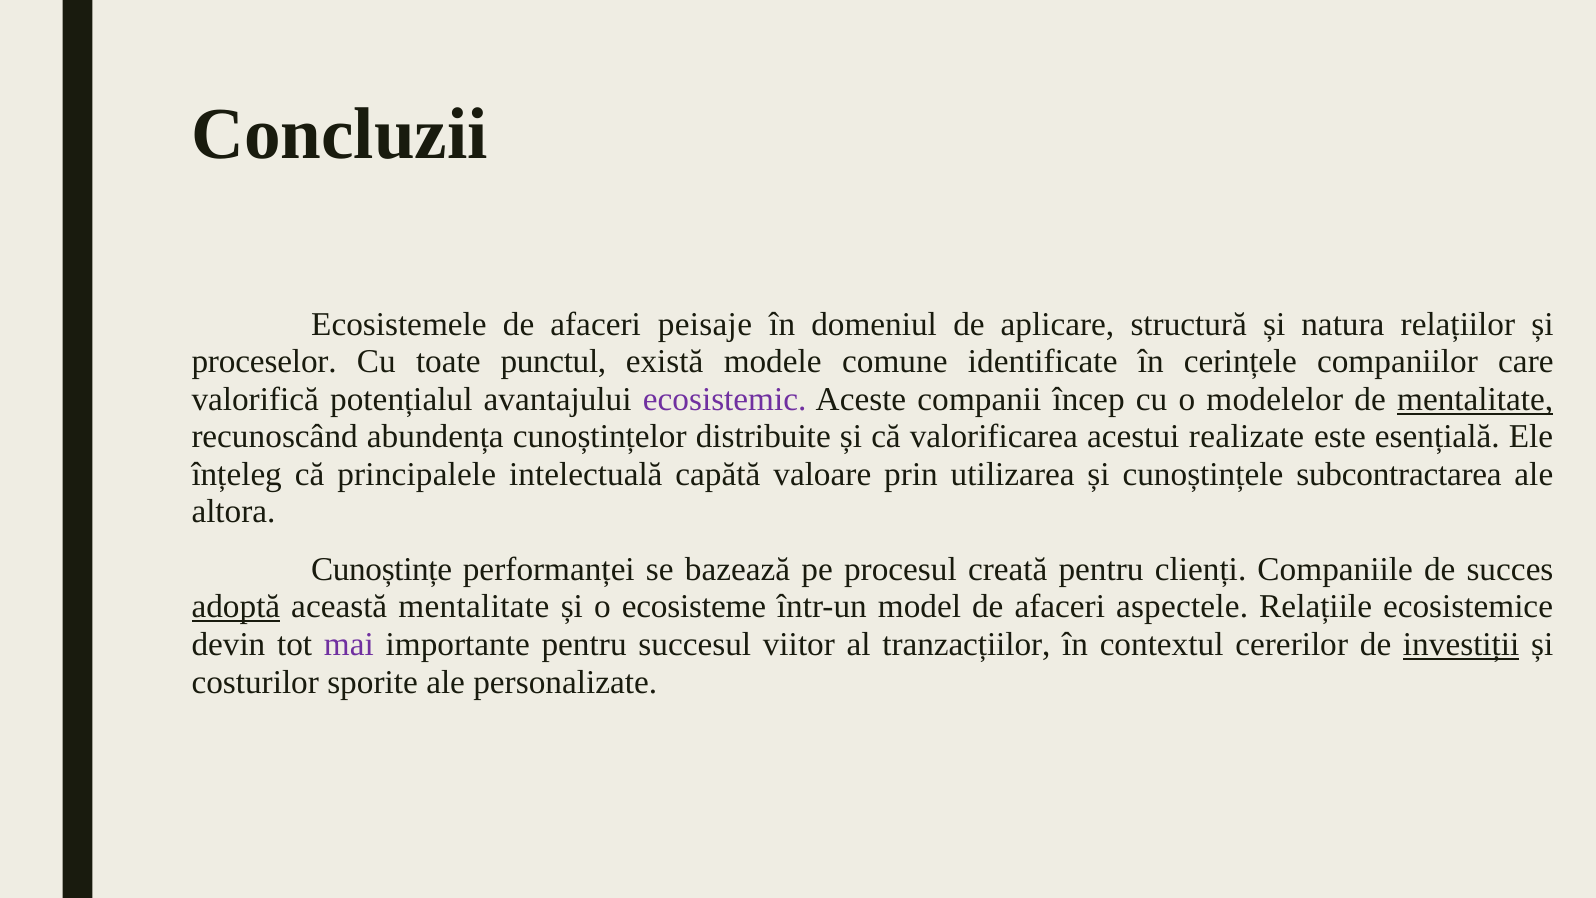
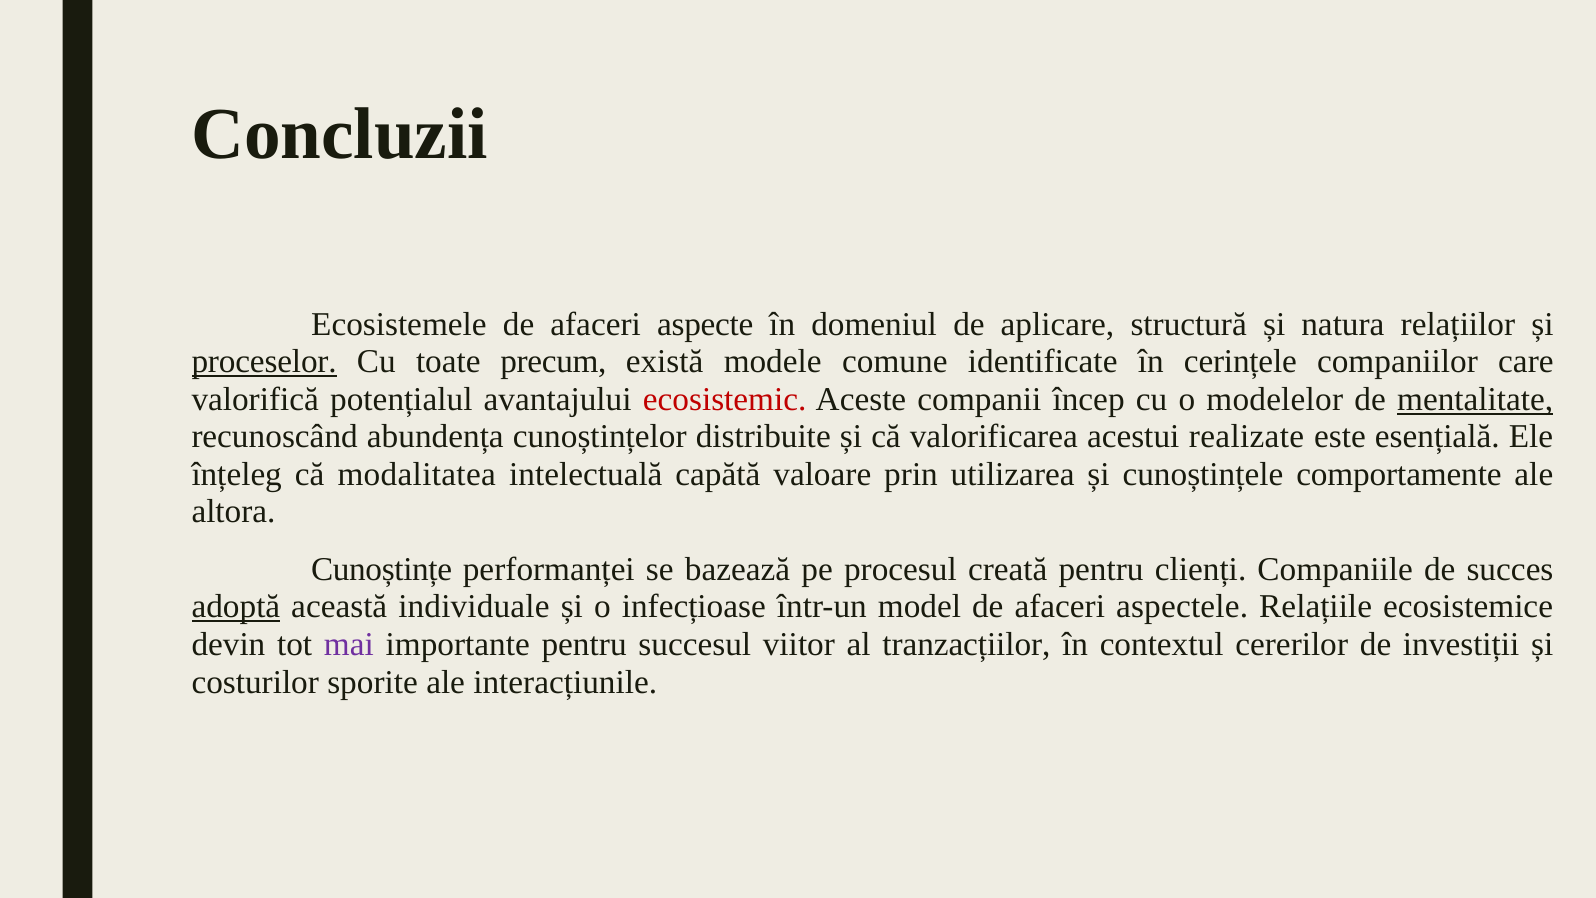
peisaje: peisaje -> aspecte
proceselor underline: none -> present
punctul: punctul -> precum
ecosistemic colour: purple -> red
principalele: principalele -> modalitatea
subcontractarea: subcontractarea -> comportamente
această mentalitate: mentalitate -> individuale
ecosisteme: ecosisteme -> infecțioase
investiții underline: present -> none
personalizate: personalizate -> interacțiunile
